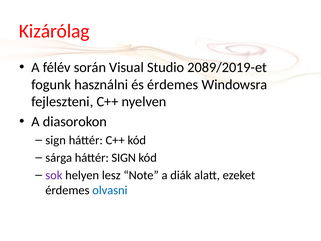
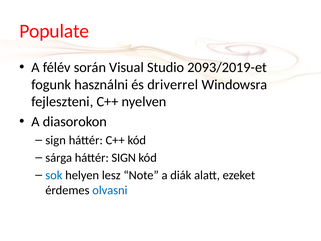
Kizárólag: Kizárólag -> Populate
2089/2019-et: 2089/2019-et -> 2093/2019-et
és érdemes: érdemes -> driverrel
sok colour: purple -> blue
